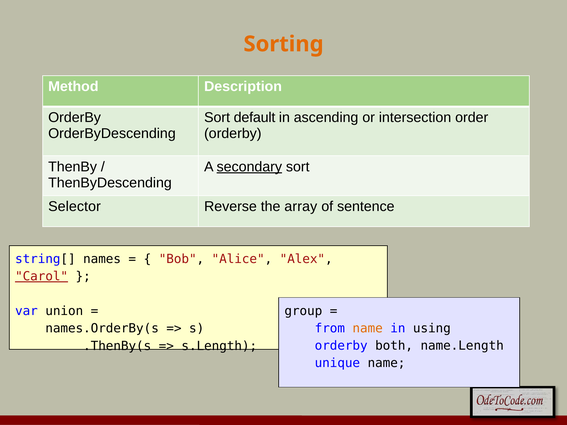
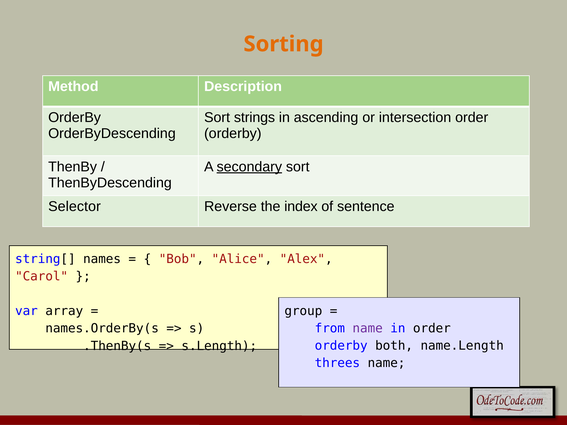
default: default -> strings
array: array -> index
Carol underline: present -> none
union: union -> array
name at (368, 329) colour: orange -> purple
in using: using -> order
unique: unique -> threes
